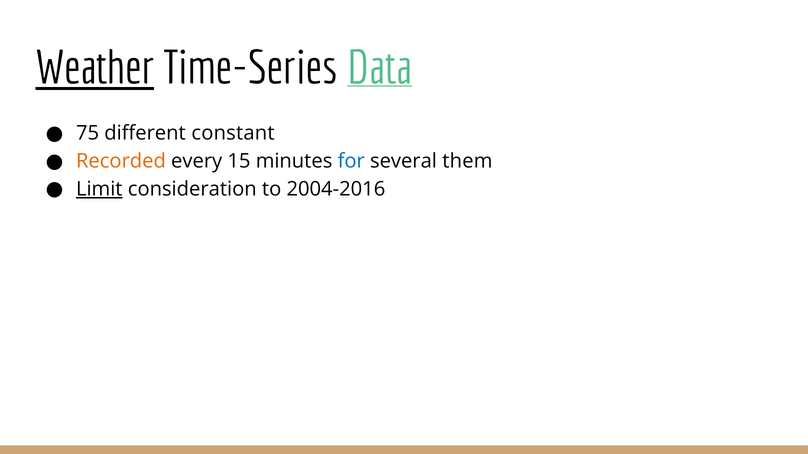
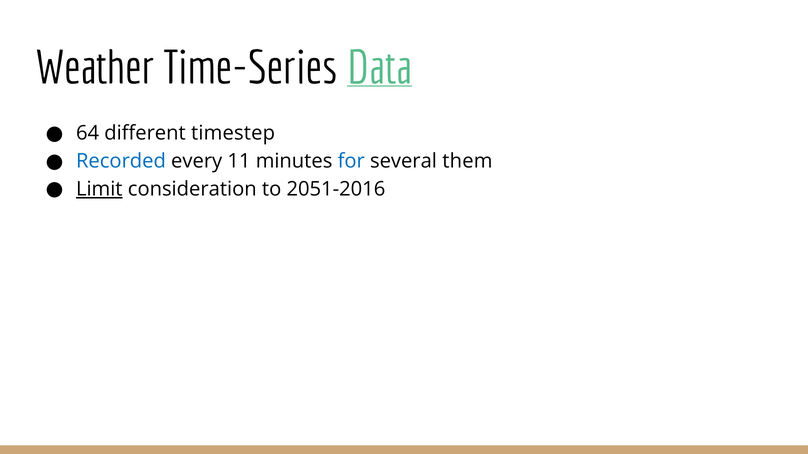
Weather underline: present -> none
75: 75 -> 64
constant: constant -> timestep
Recorded colour: orange -> blue
15: 15 -> 11
2004-2016: 2004-2016 -> 2051-2016
